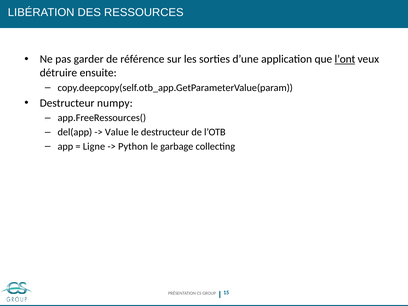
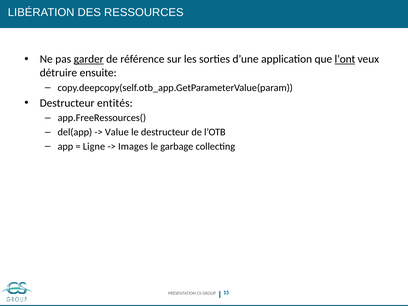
garder underline: none -> present
numpy: numpy -> entités
Python: Python -> Images
